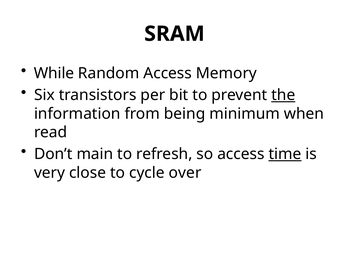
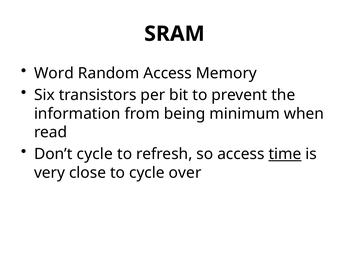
While: While -> Word
the underline: present -> none
Don’t main: main -> cycle
